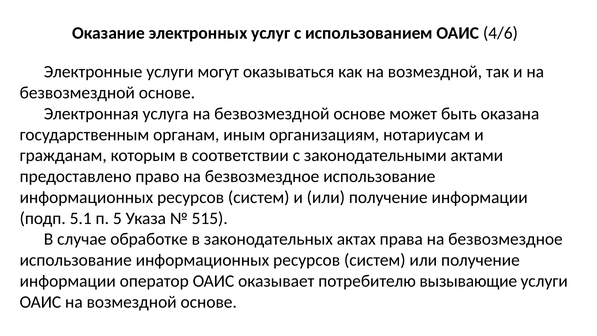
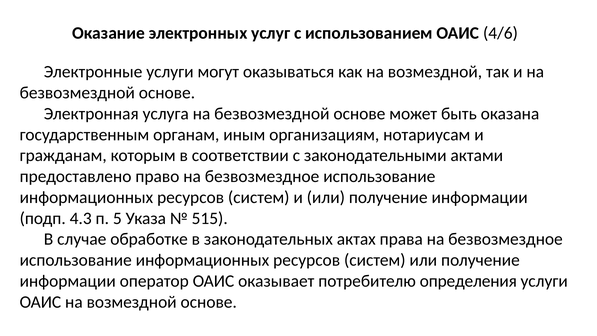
5.1: 5.1 -> 4.3
вызывающие: вызывающие -> определения
